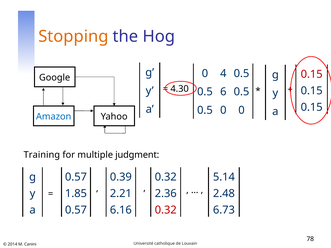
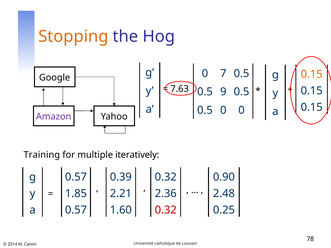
4: 4 -> 7
0.15 at (312, 74) colour: red -> orange
4.30: 4.30 -> 7.63
6: 6 -> 9
Amazon colour: blue -> purple
judgment: judgment -> iteratively
5.14: 5.14 -> 0.90
6.16: 6.16 -> 1.60
6.73: 6.73 -> 0.25
